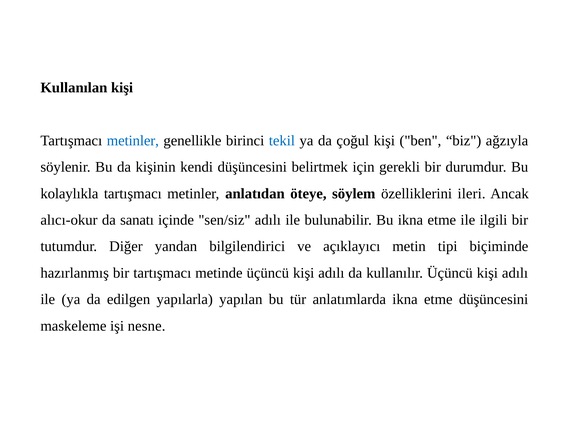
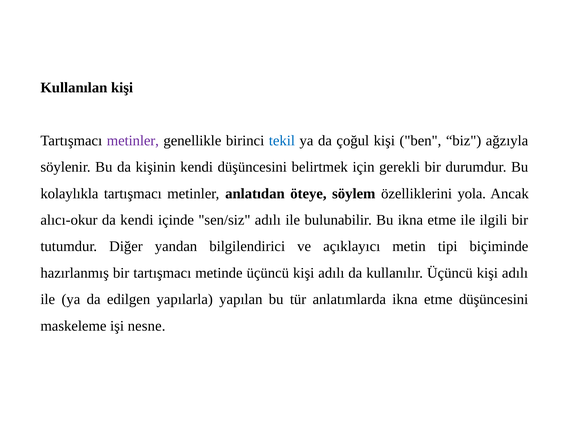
metinler at (133, 141) colour: blue -> purple
ileri: ileri -> yola
da sanatı: sanatı -> kendi
